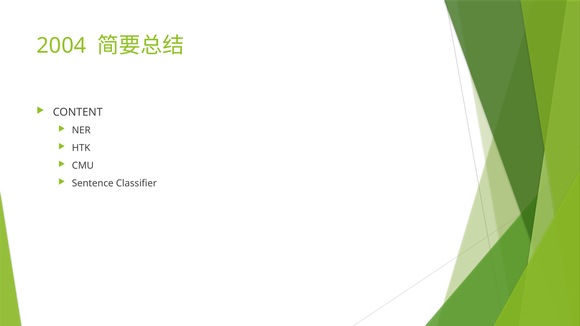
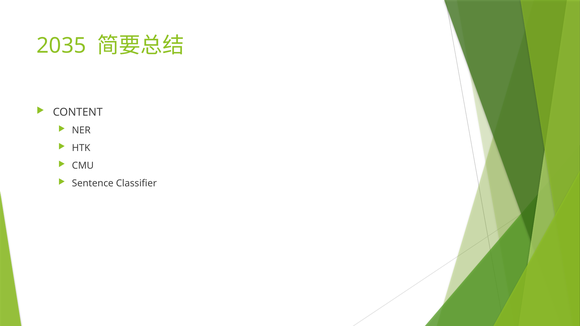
2004: 2004 -> 2035
